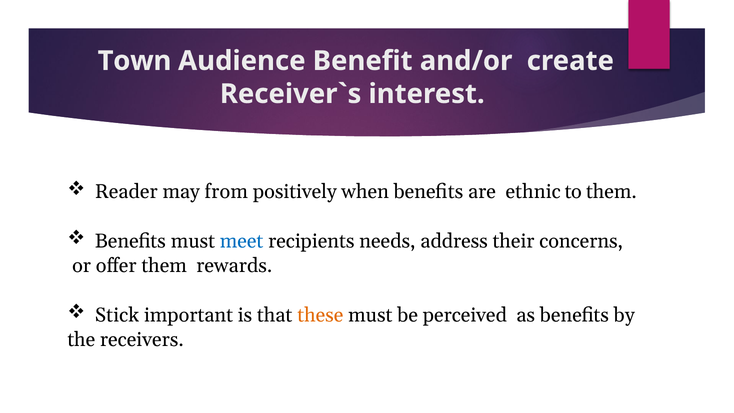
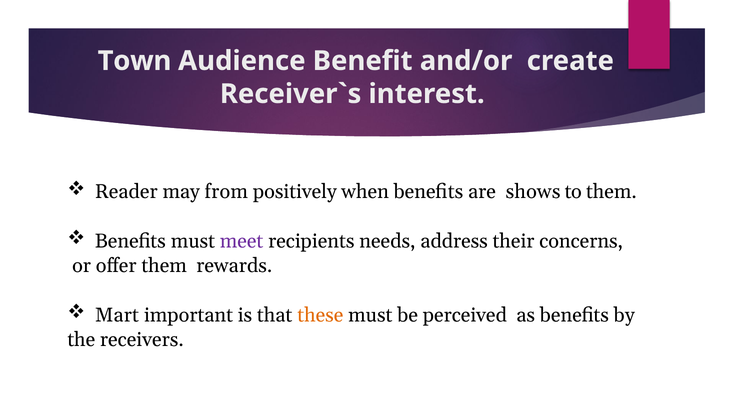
ethnic: ethnic -> shows
meet colour: blue -> purple
Stick: Stick -> Mart
